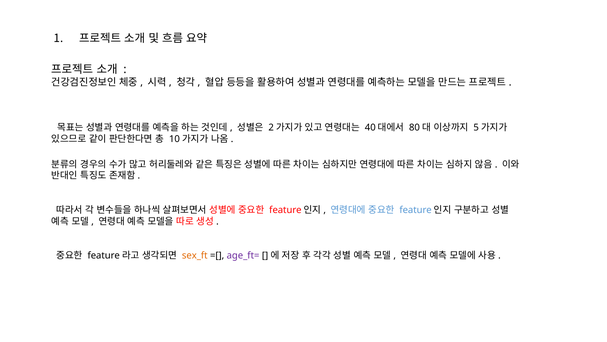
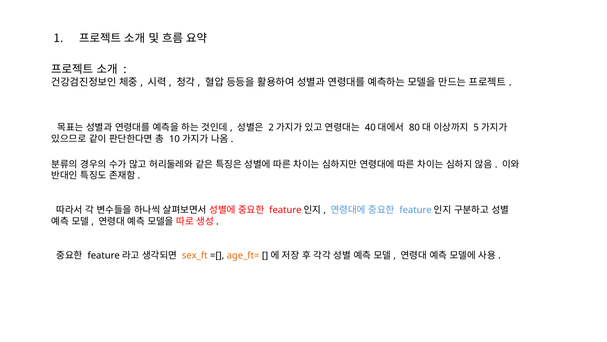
age_ft= colour: purple -> orange
